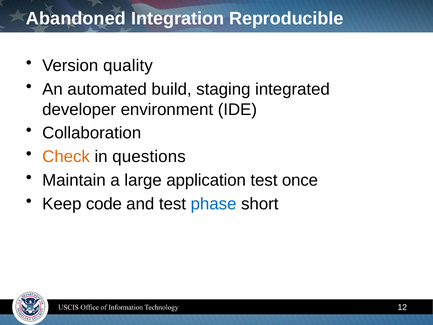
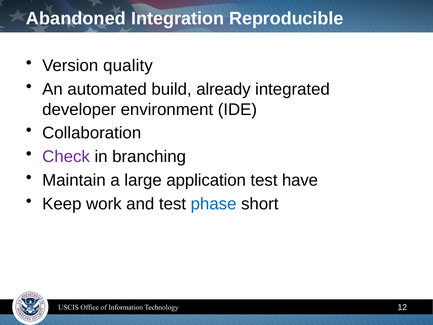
staging: staging -> already
Check colour: orange -> purple
questions: questions -> branching
once: once -> have
code: code -> work
